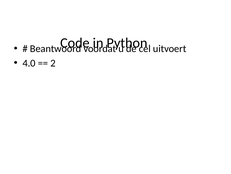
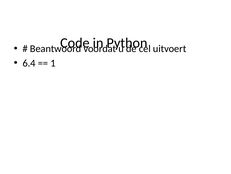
4.0: 4.0 -> 6.4
2: 2 -> 1
